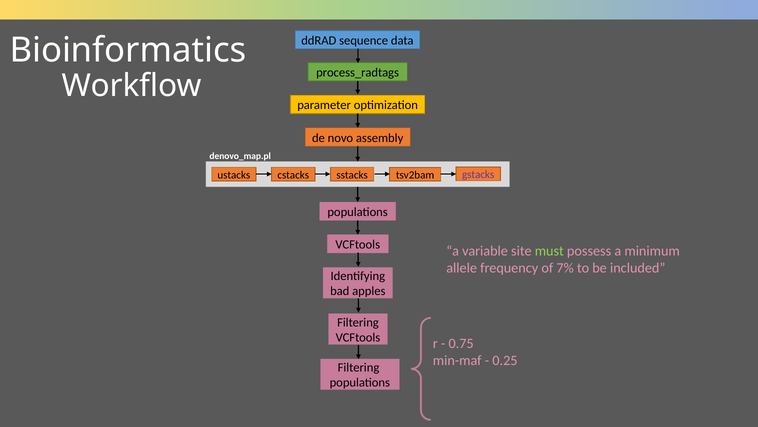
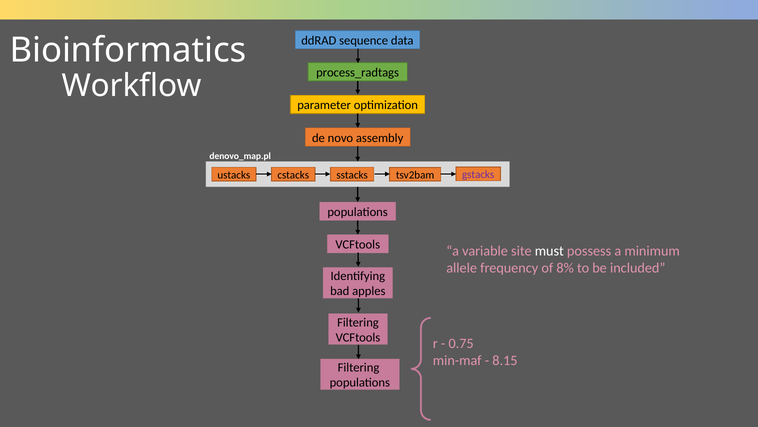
must colour: light green -> white
7%: 7% -> 8%
0.25: 0.25 -> 8.15
